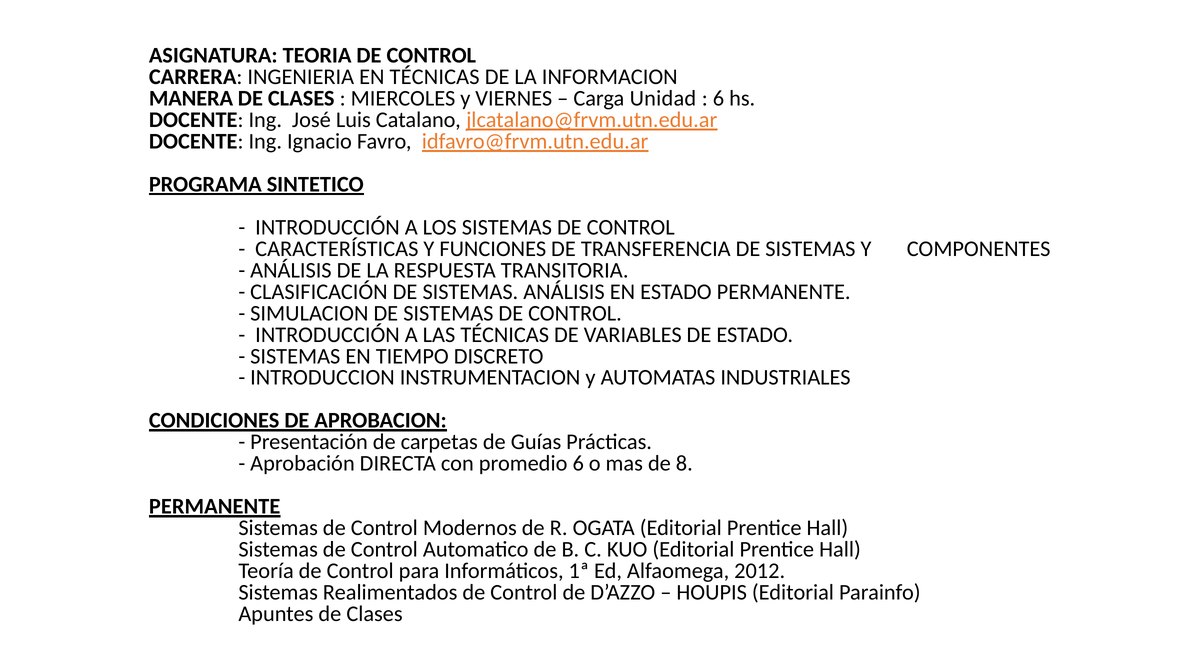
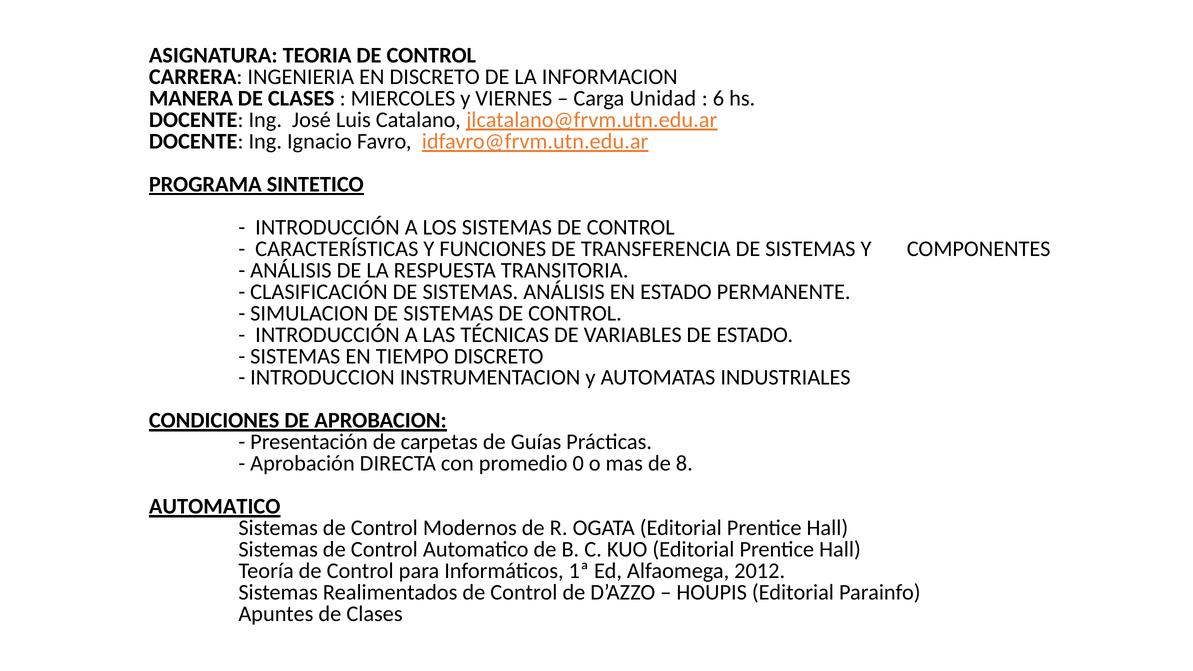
EN TÉCNICAS: TÉCNICAS -> DISCRETO
promedio 6: 6 -> 0
PERMANENTE at (215, 507): PERMANENTE -> AUTOMATICO
